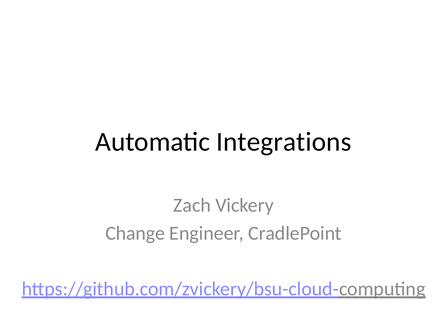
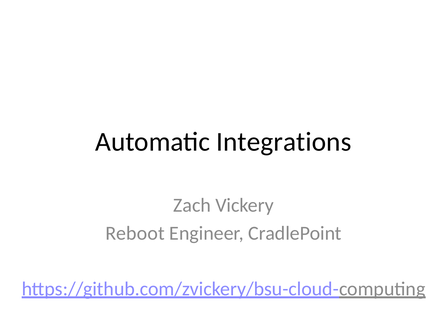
Change: Change -> Reboot
